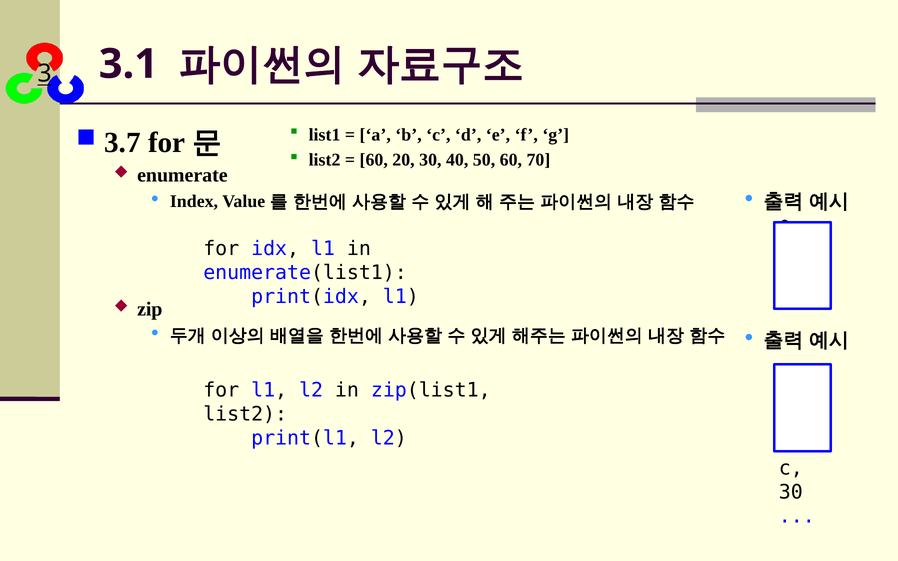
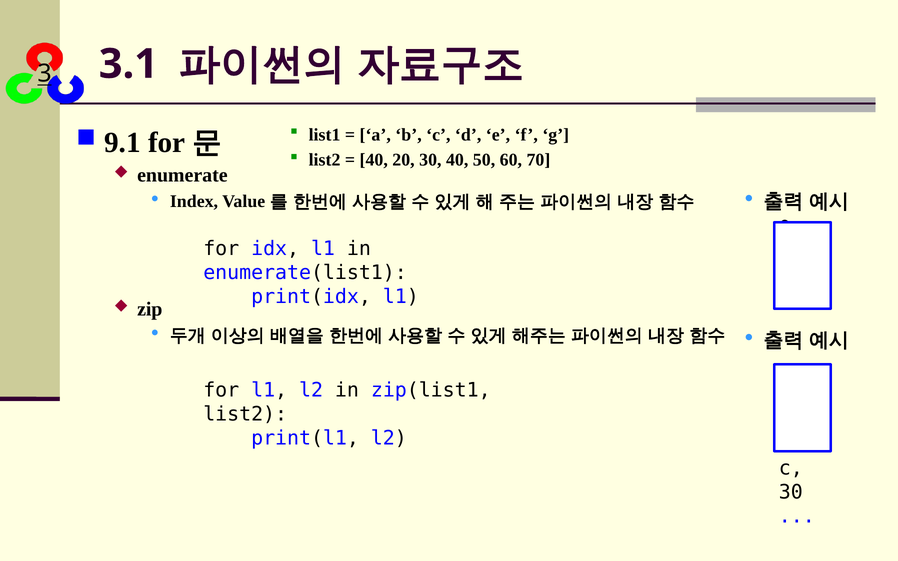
3.7: 3.7 -> 9.1
60 at (374, 160): 60 -> 40
